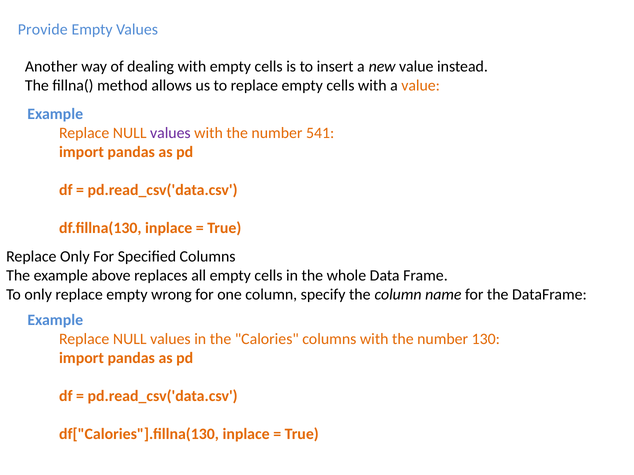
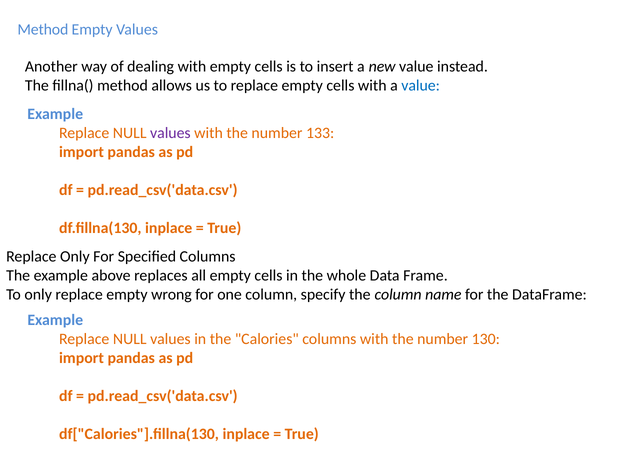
Provide at (43, 30): Provide -> Method
value at (421, 86) colour: orange -> blue
541: 541 -> 133
